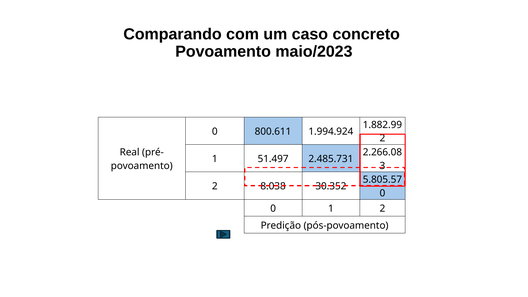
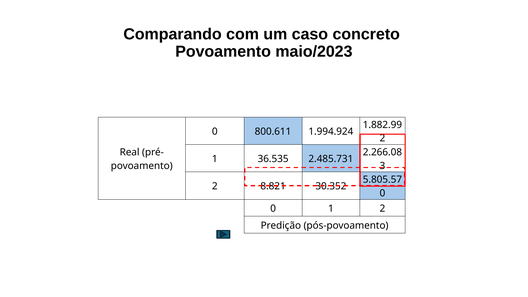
51.497: 51.497 -> 36.535
8.038: 8.038 -> 8.821
